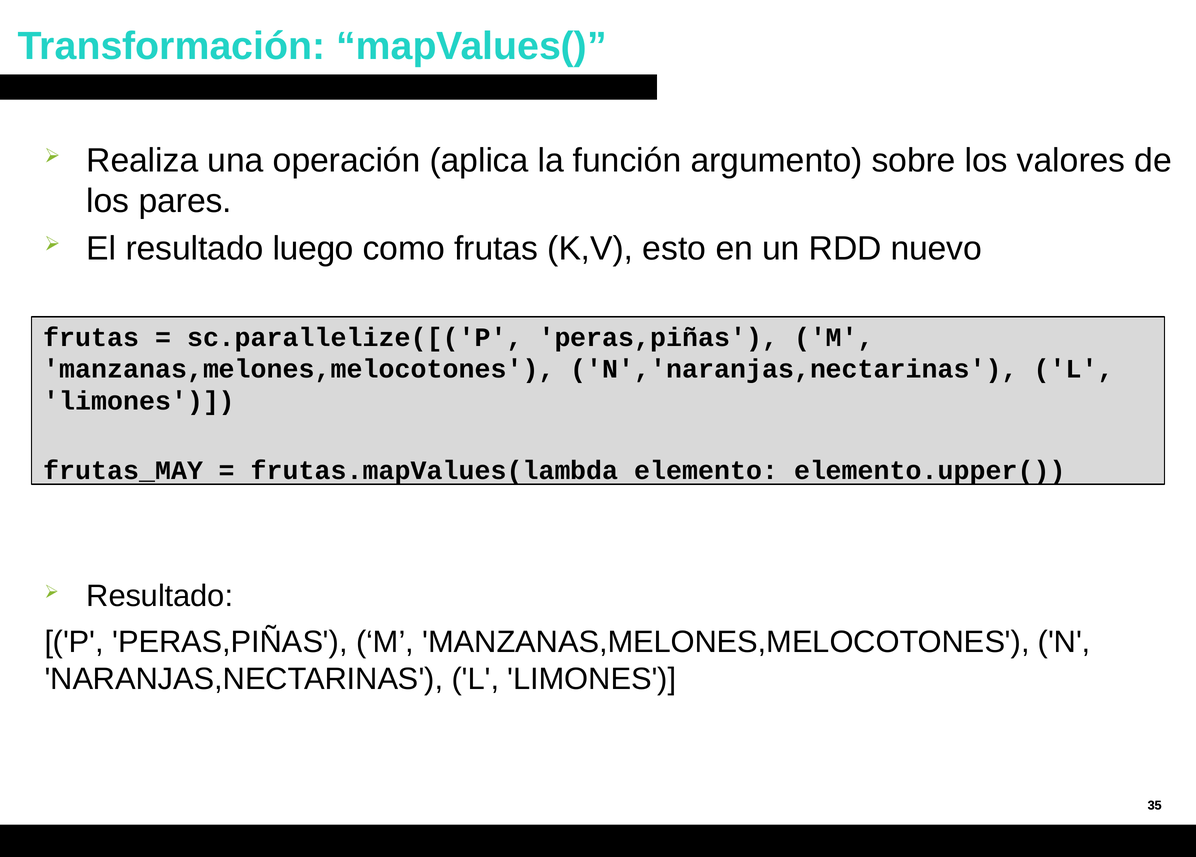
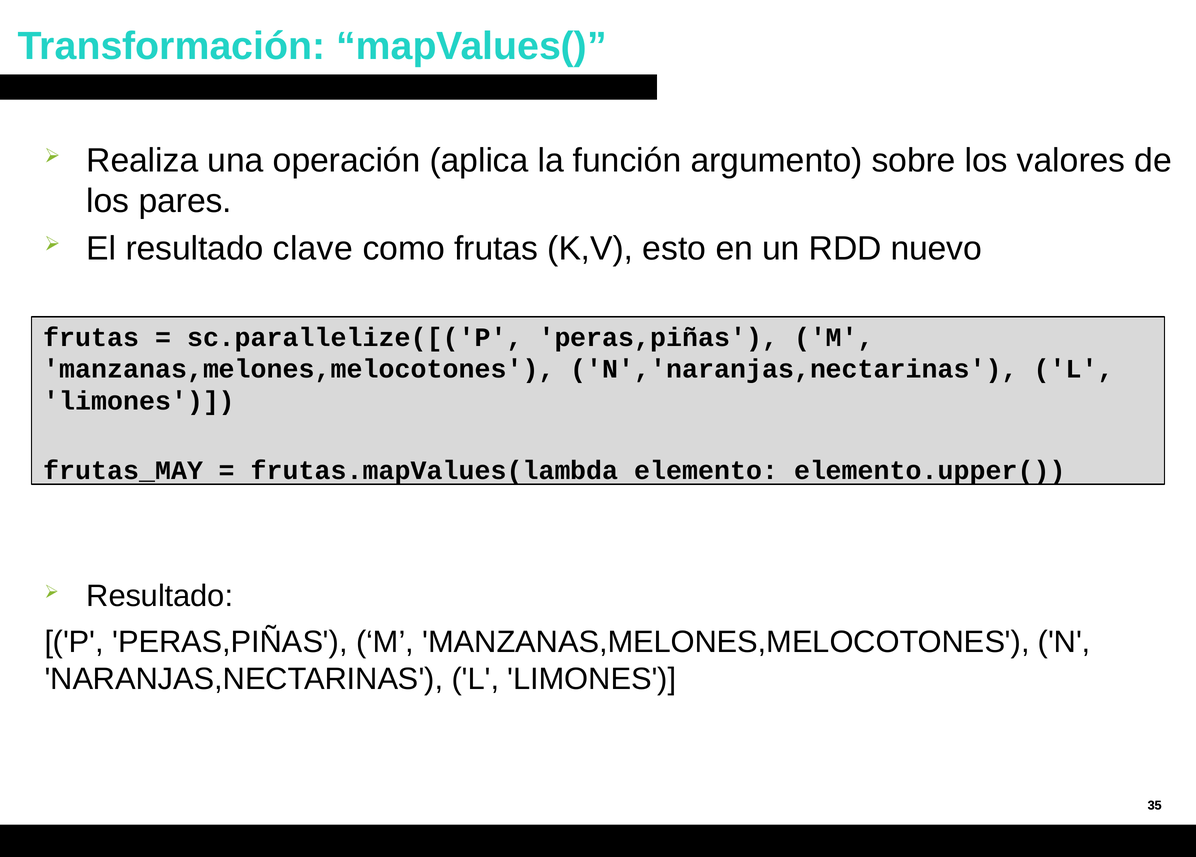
luego: luego -> clave
